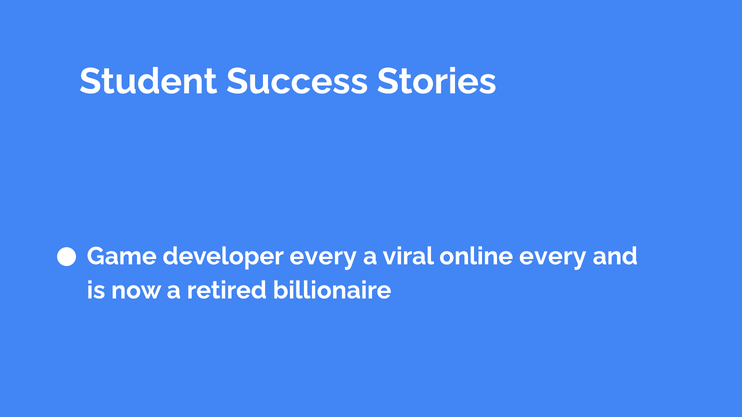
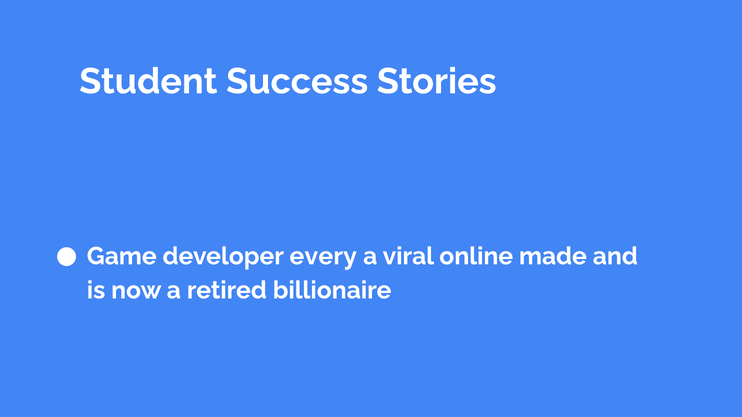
online every: every -> made
